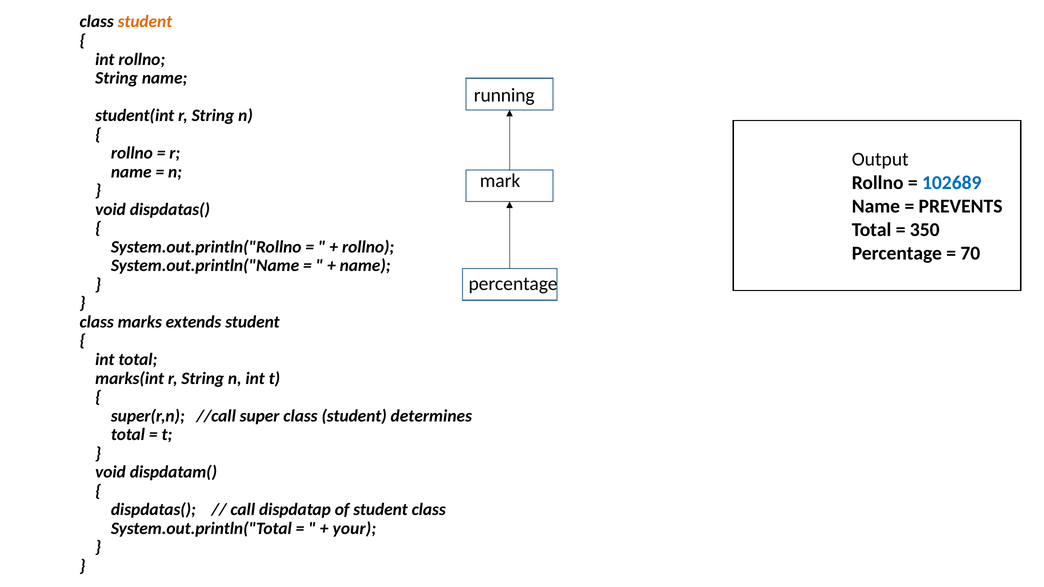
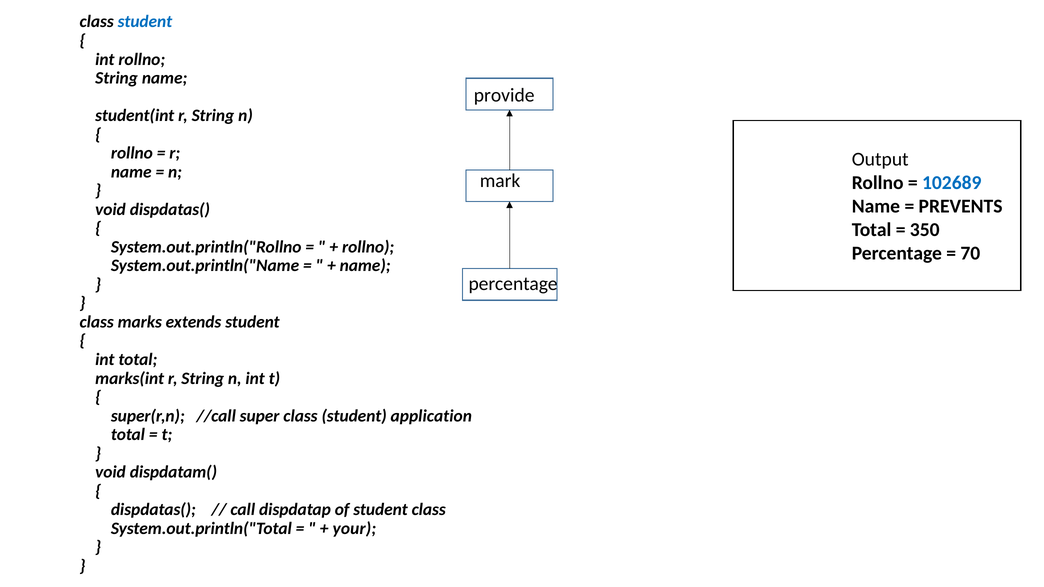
student at (145, 22) colour: orange -> blue
running: running -> provide
determines: determines -> application
